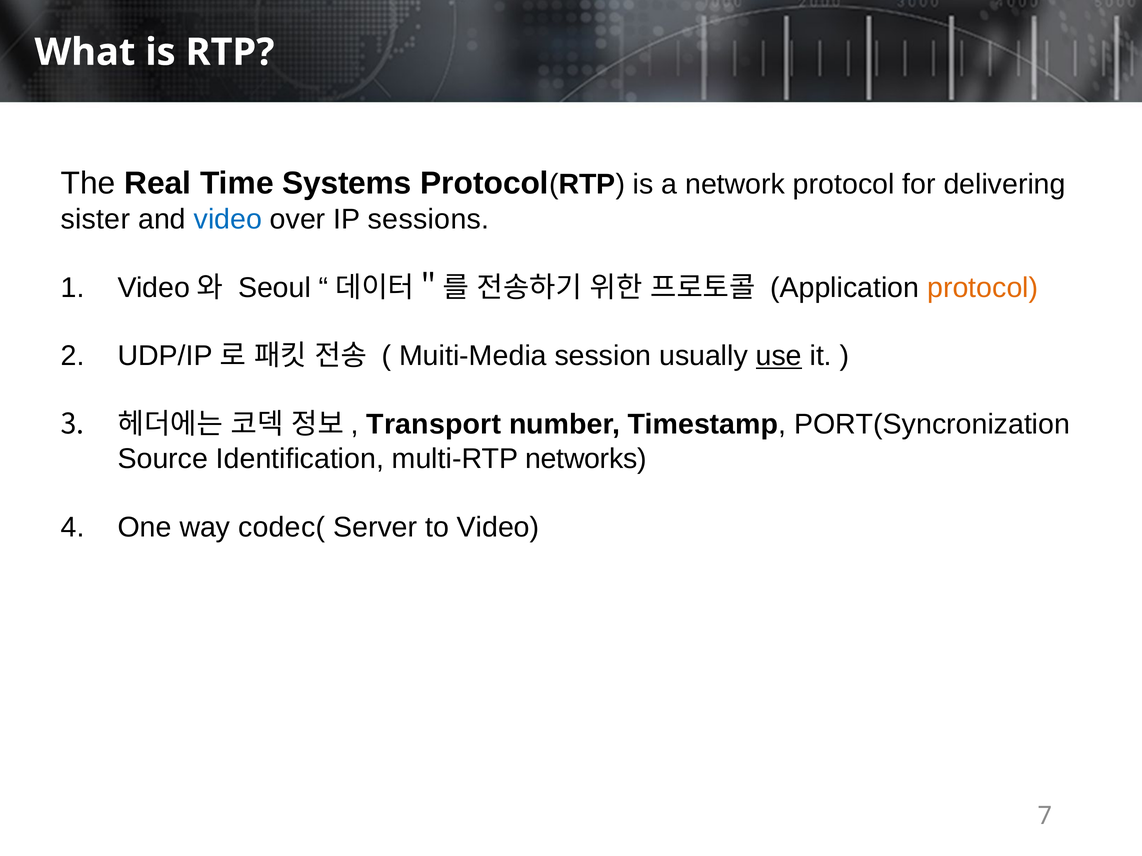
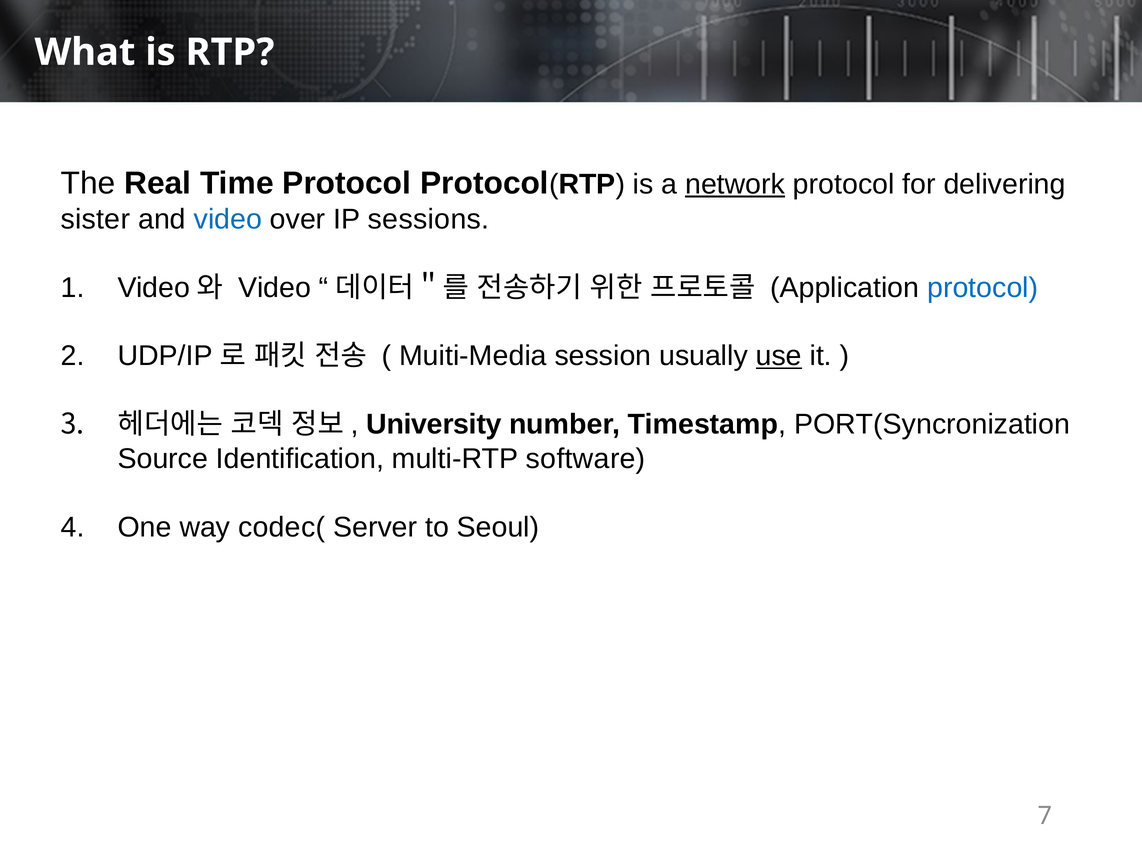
Time Systems: Systems -> Protocol
network underline: none -> present
Seoul at (274, 288): Seoul -> Video
protocol at (983, 288) colour: orange -> blue
Transport: Transport -> University
networks: networks -> software
to Video: Video -> Seoul
